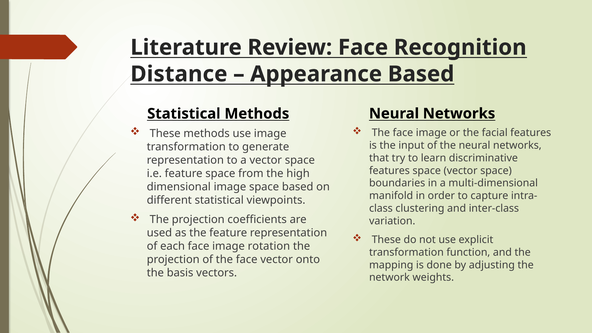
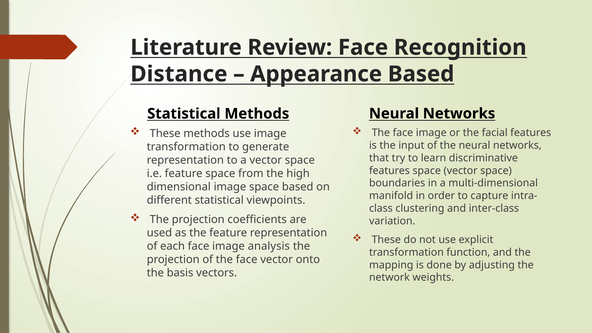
rotation: rotation -> analysis
